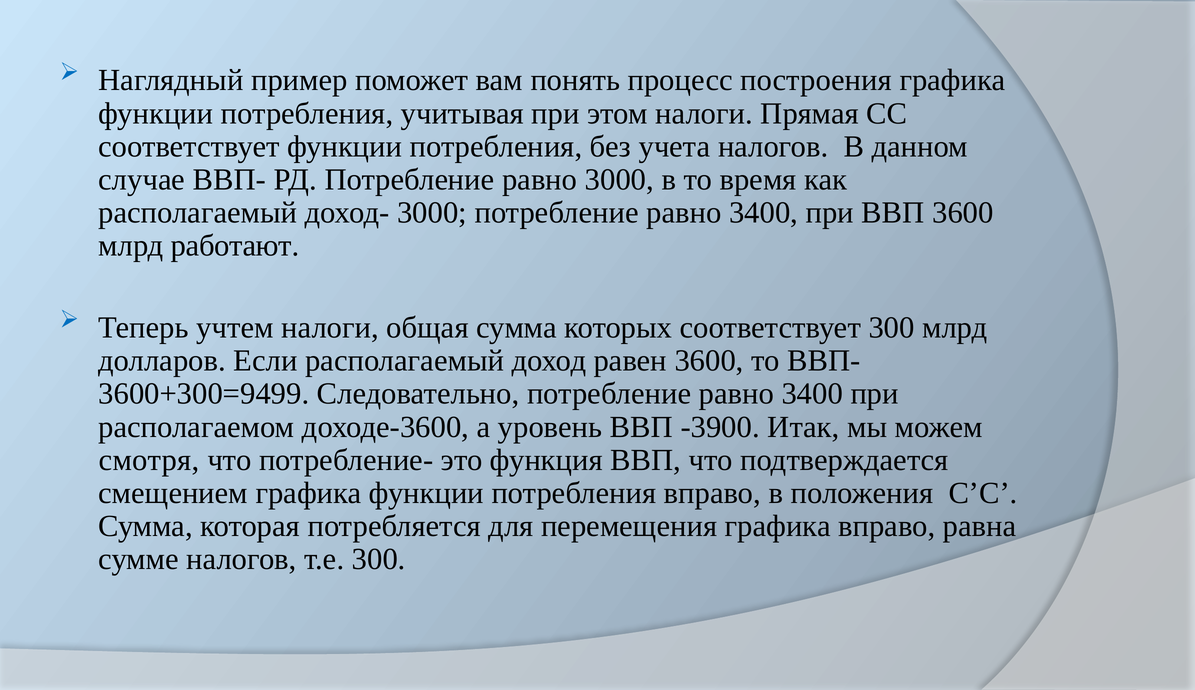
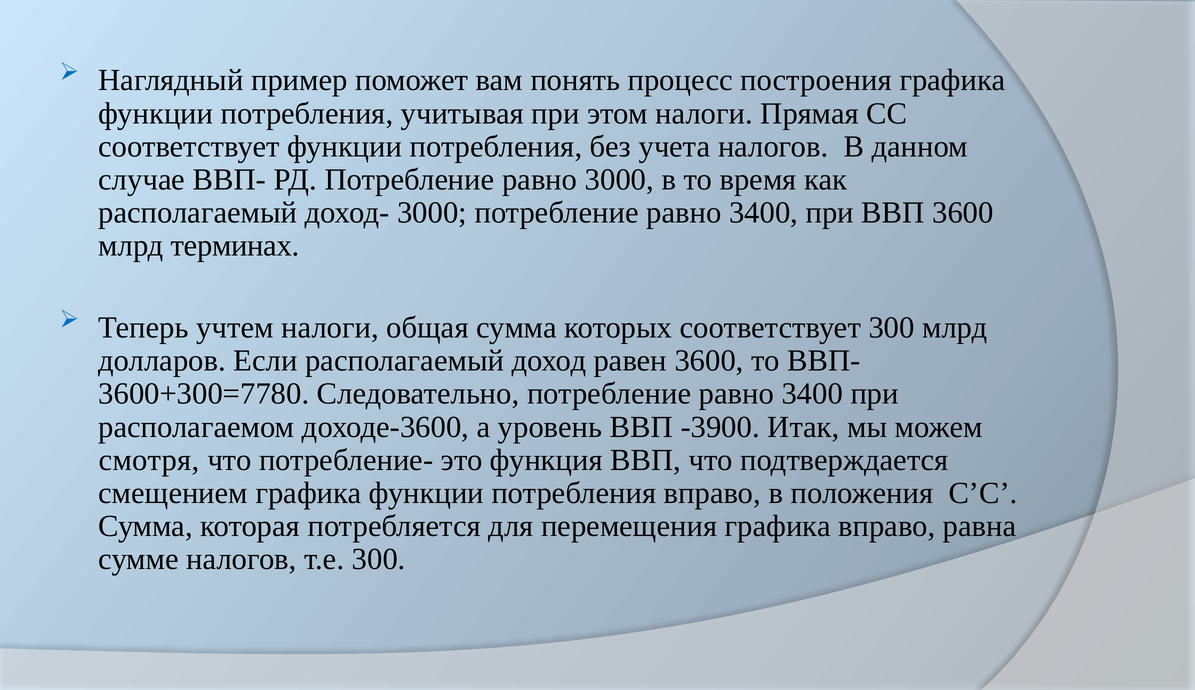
работают: работают -> терминах
3600+300=9499: 3600+300=9499 -> 3600+300=7780
